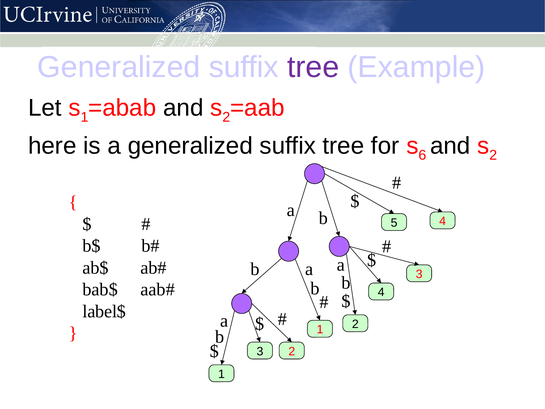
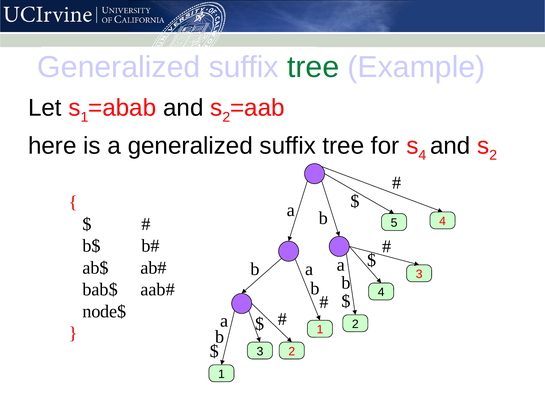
tree at (313, 67) colour: purple -> green
6 at (422, 155): 6 -> 4
label$: label$ -> node$
